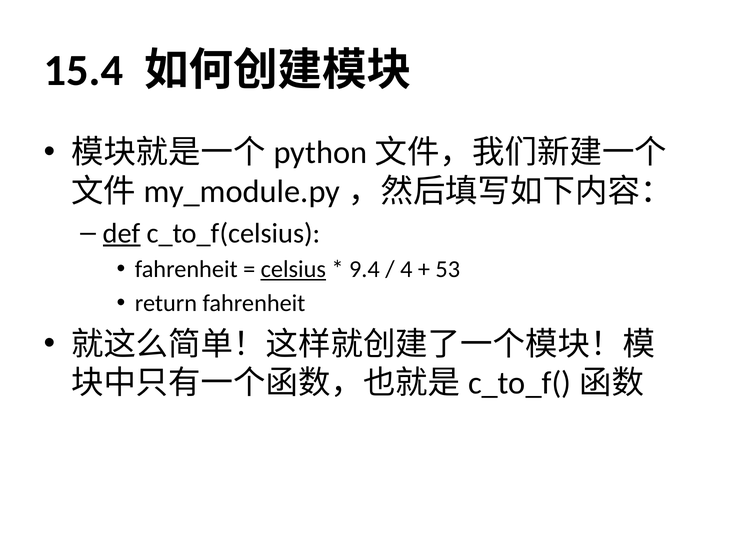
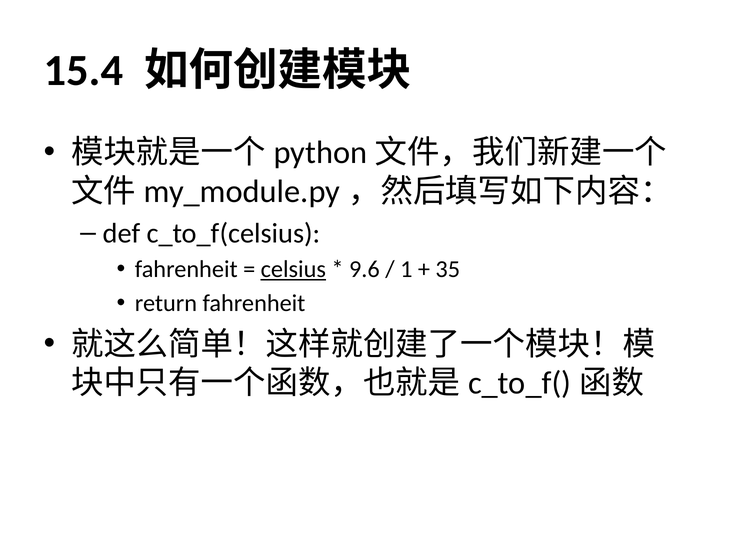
def underline: present -> none
9.4: 9.4 -> 9.6
4: 4 -> 1
53: 53 -> 35
